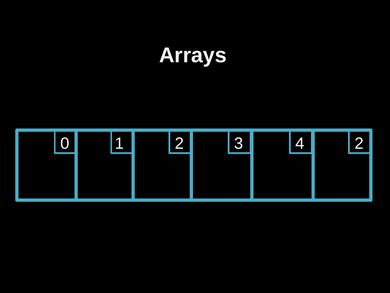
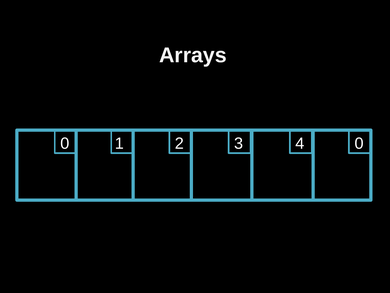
2 2: 2 -> 0
